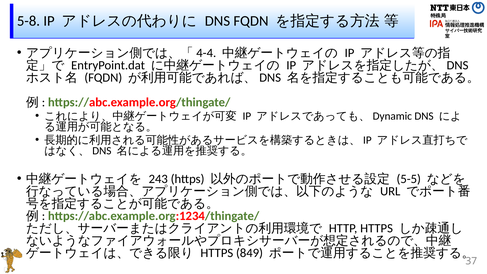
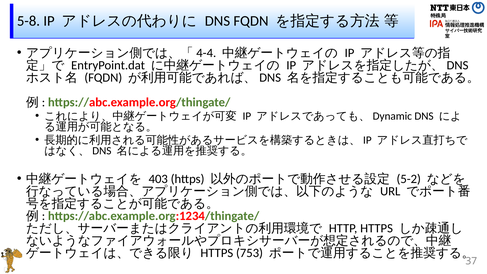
243: 243 -> 403
5-5: 5-5 -> 5-2
849: 849 -> 753
